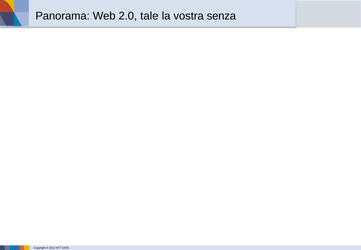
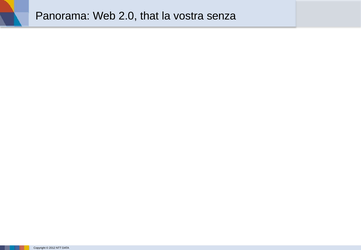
tale: tale -> that
